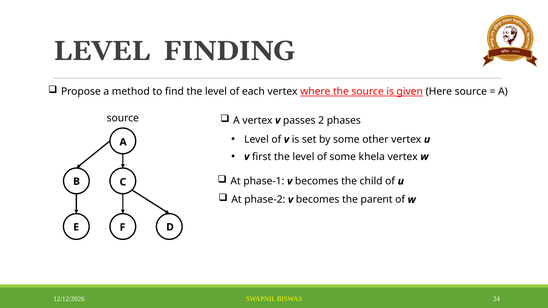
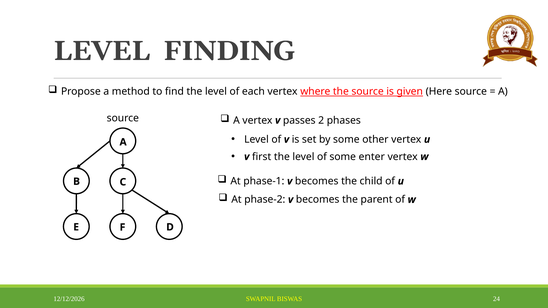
khela: khela -> enter
